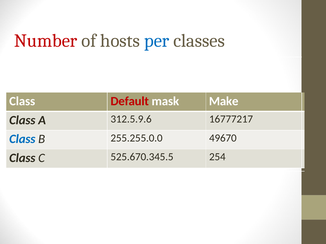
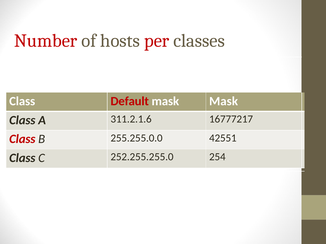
per colour: blue -> red
mask Make: Make -> Mask
312.5.9.6: 312.5.9.6 -> 311.2.1.6
Class at (22, 139) colour: blue -> red
49670: 49670 -> 42551
525.670.345.5: 525.670.345.5 -> 252.255.255.0
